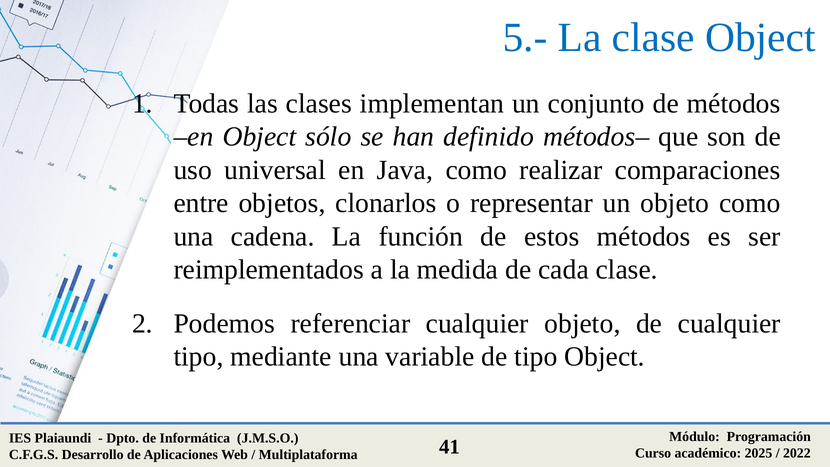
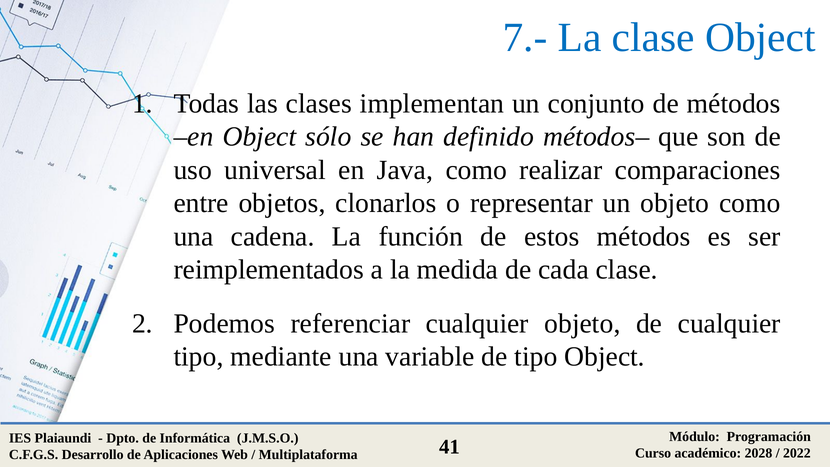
5.-: 5.- -> 7.-
2025: 2025 -> 2028
